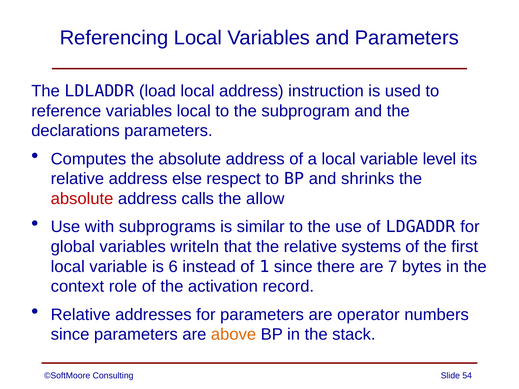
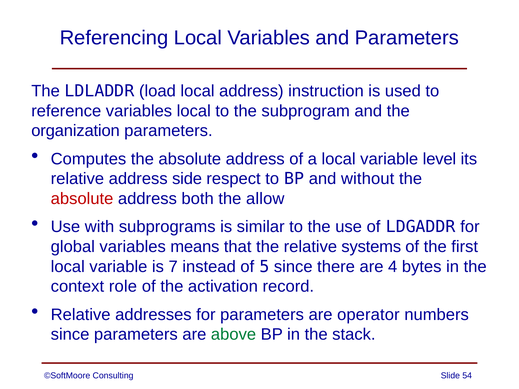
declarations: declarations -> organization
else: else -> side
shrinks: shrinks -> without
calls: calls -> both
writeln: writeln -> means
6: 6 -> 7
1: 1 -> 5
7: 7 -> 4
above colour: orange -> green
